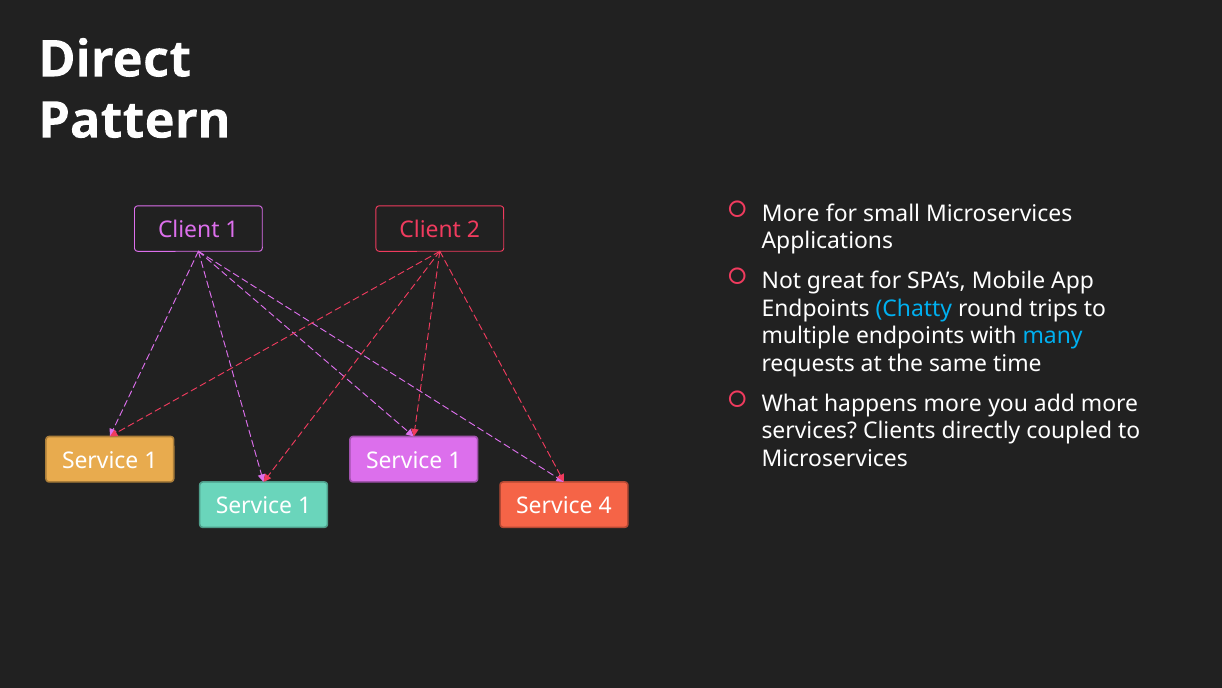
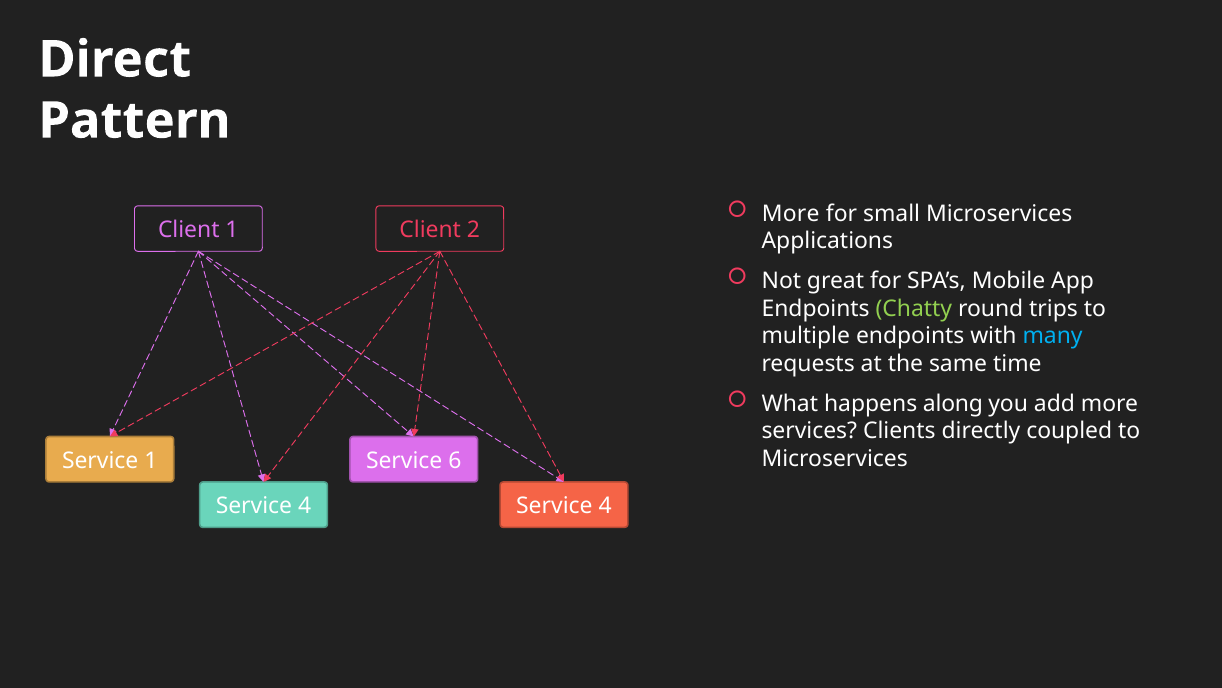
Chatty colour: light blue -> light green
happens more: more -> along
1 at (455, 460): 1 -> 6
1 at (305, 506): 1 -> 4
